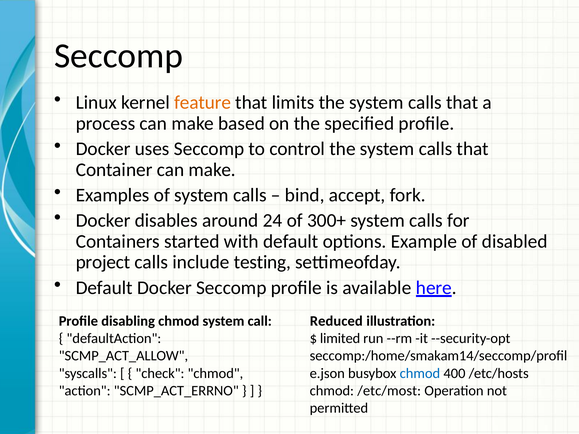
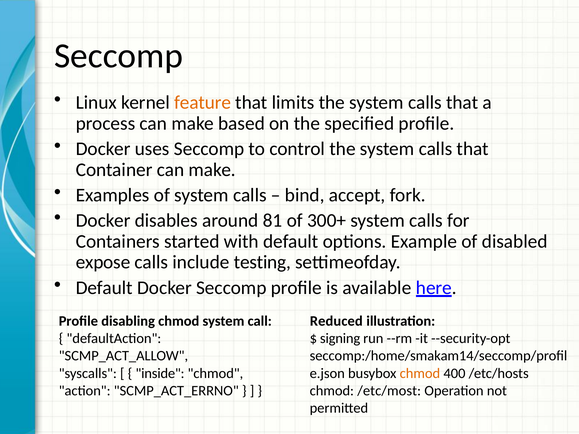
24: 24 -> 81
project: project -> expose
limited: limited -> signing
check: check -> inside
chmod at (420, 373) colour: blue -> orange
